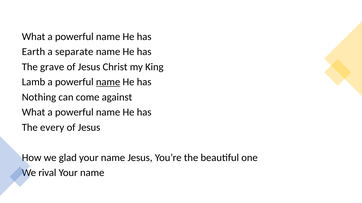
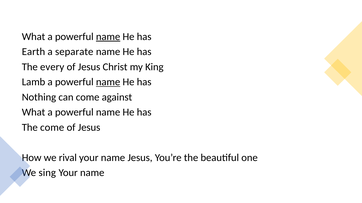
name at (108, 37) underline: none -> present
grave: grave -> every
The every: every -> come
glad: glad -> rival
rival: rival -> sing
